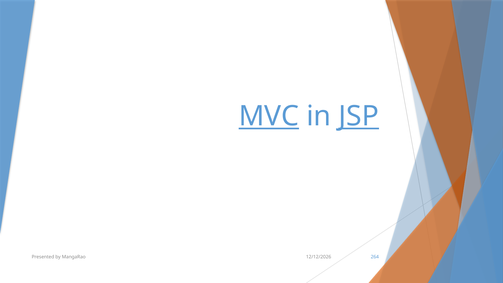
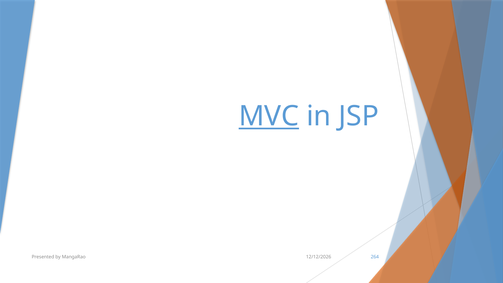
JSP underline: present -> none
